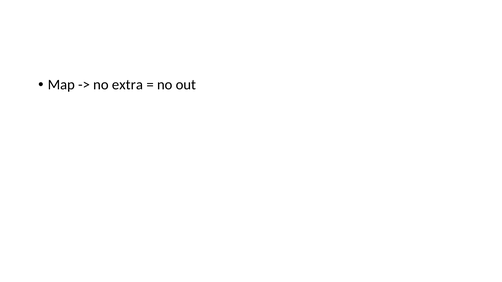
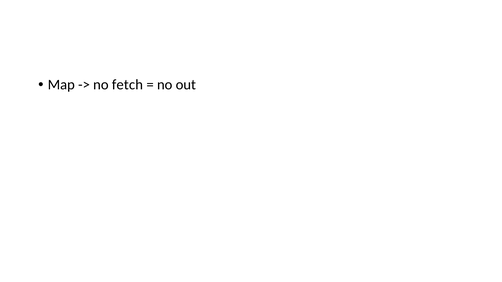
extra: extra -> fetch
